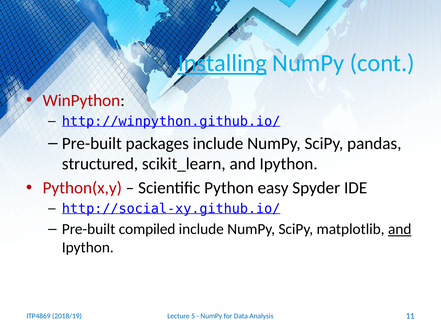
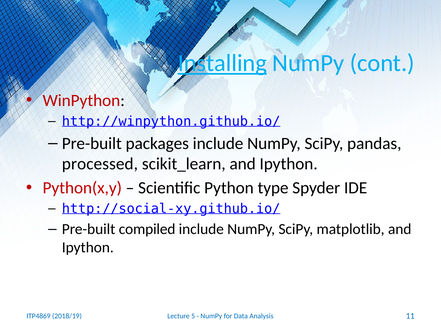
structured: structured -> processed
easy: easy -> type
and at (400, 229) underline: present -> none
